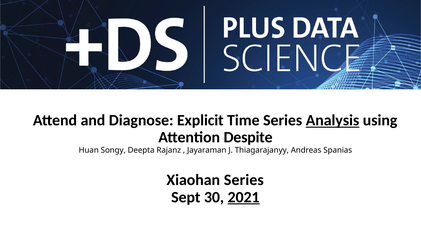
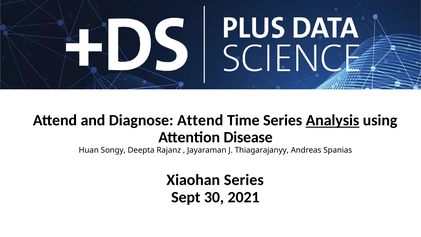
Diagnose Explicit: Explicit -> Attend
Despite: Despite -> Disease
2021 underline: present -> none
